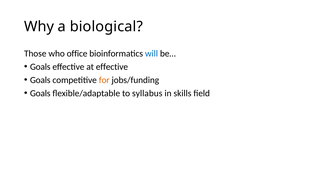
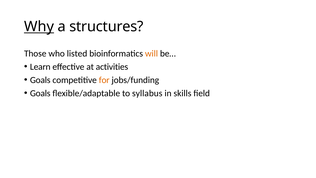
Why underline: none -> present
biological: biological -> structures
office: office -> listed
will colour: blue -> orange
Goals at (40, 67): Goals -> Learn
at effective: effective -> activities
